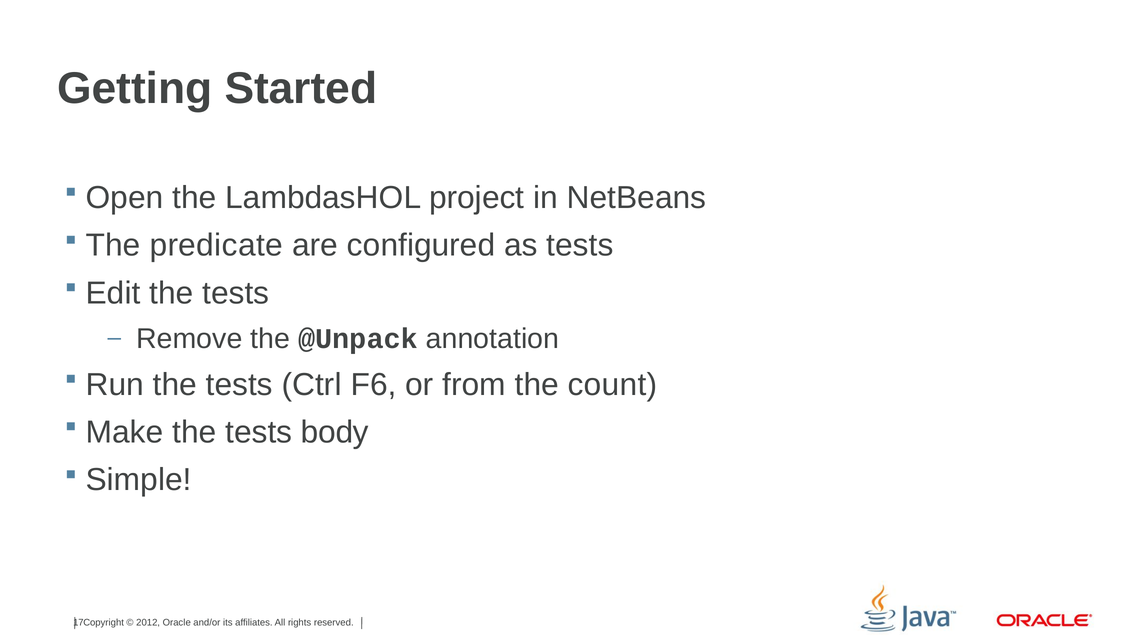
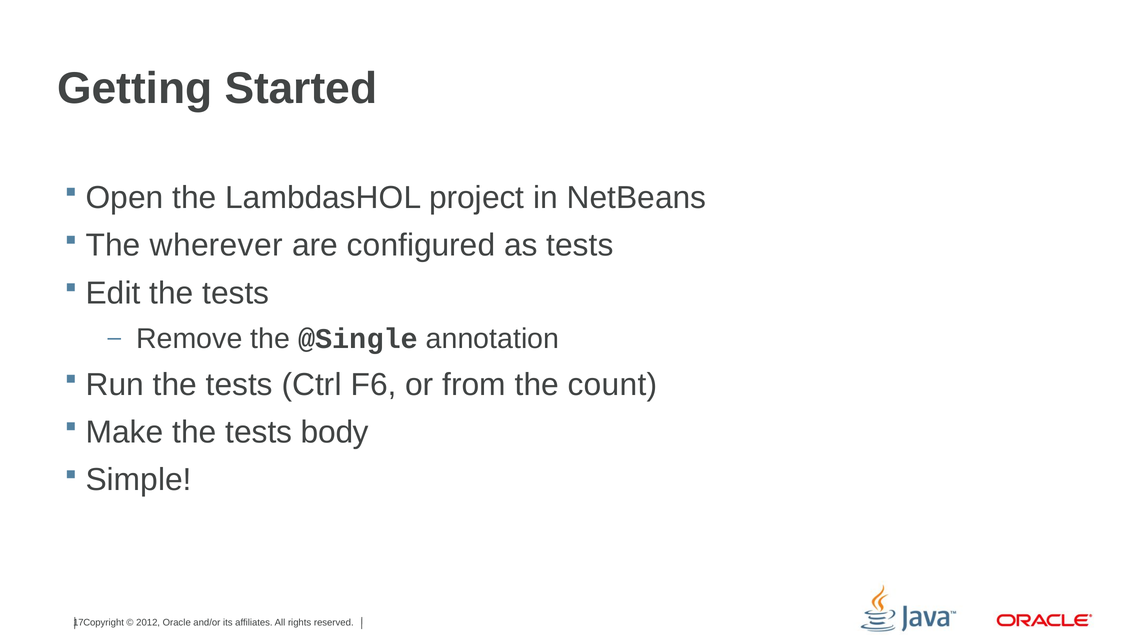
predicate: predicate -> wherever
@Unpack: @Unpack -> @Single
